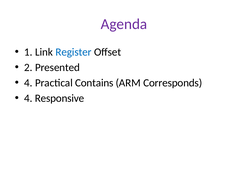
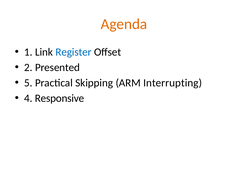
Agenda colour: purple -> orange
4 at (28, 83): 4 -> 5
Contains: Contains -> Skipping
Corresponds: Corresponds -> Interrupting
